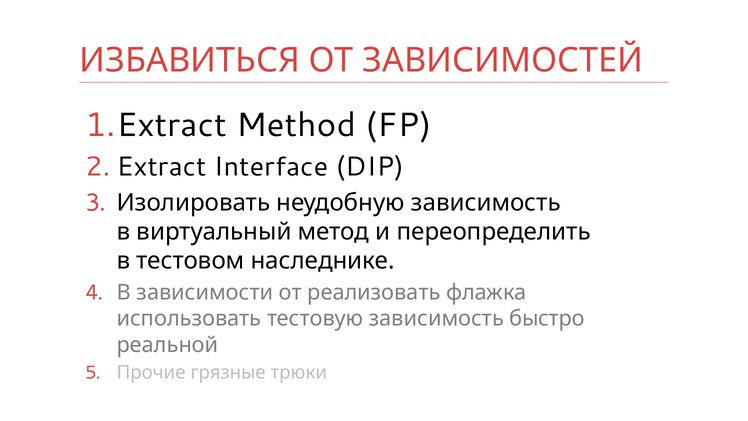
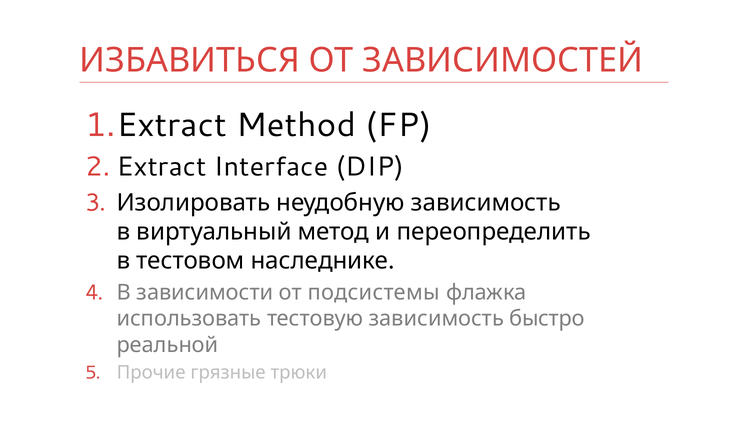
реализовать: реализовать -> подсистемы
